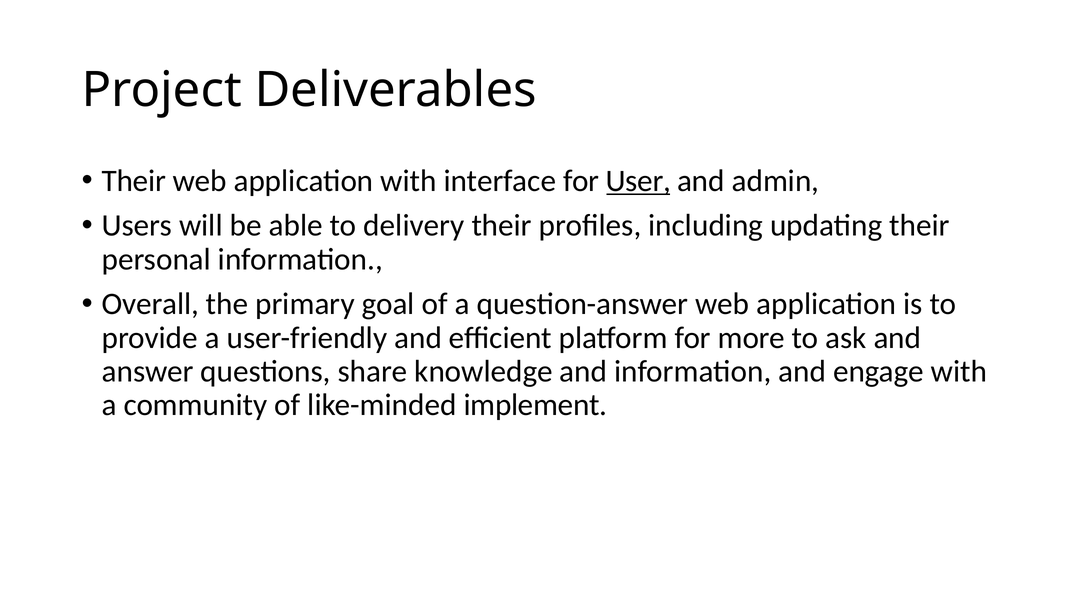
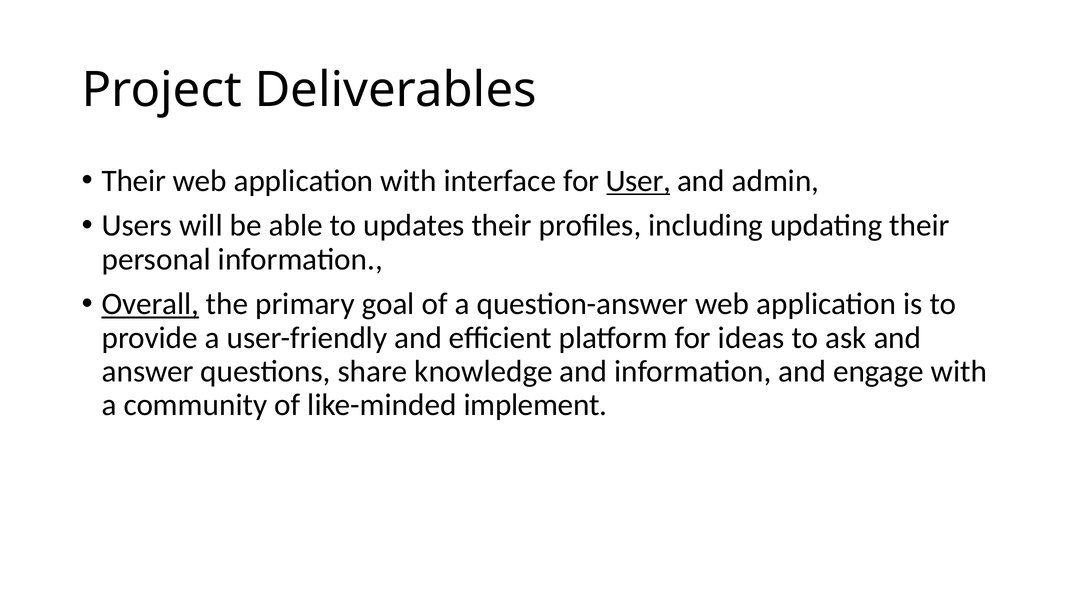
delivery: delivery -> updates
Overall underline: none -> present
more: more -> ideas
